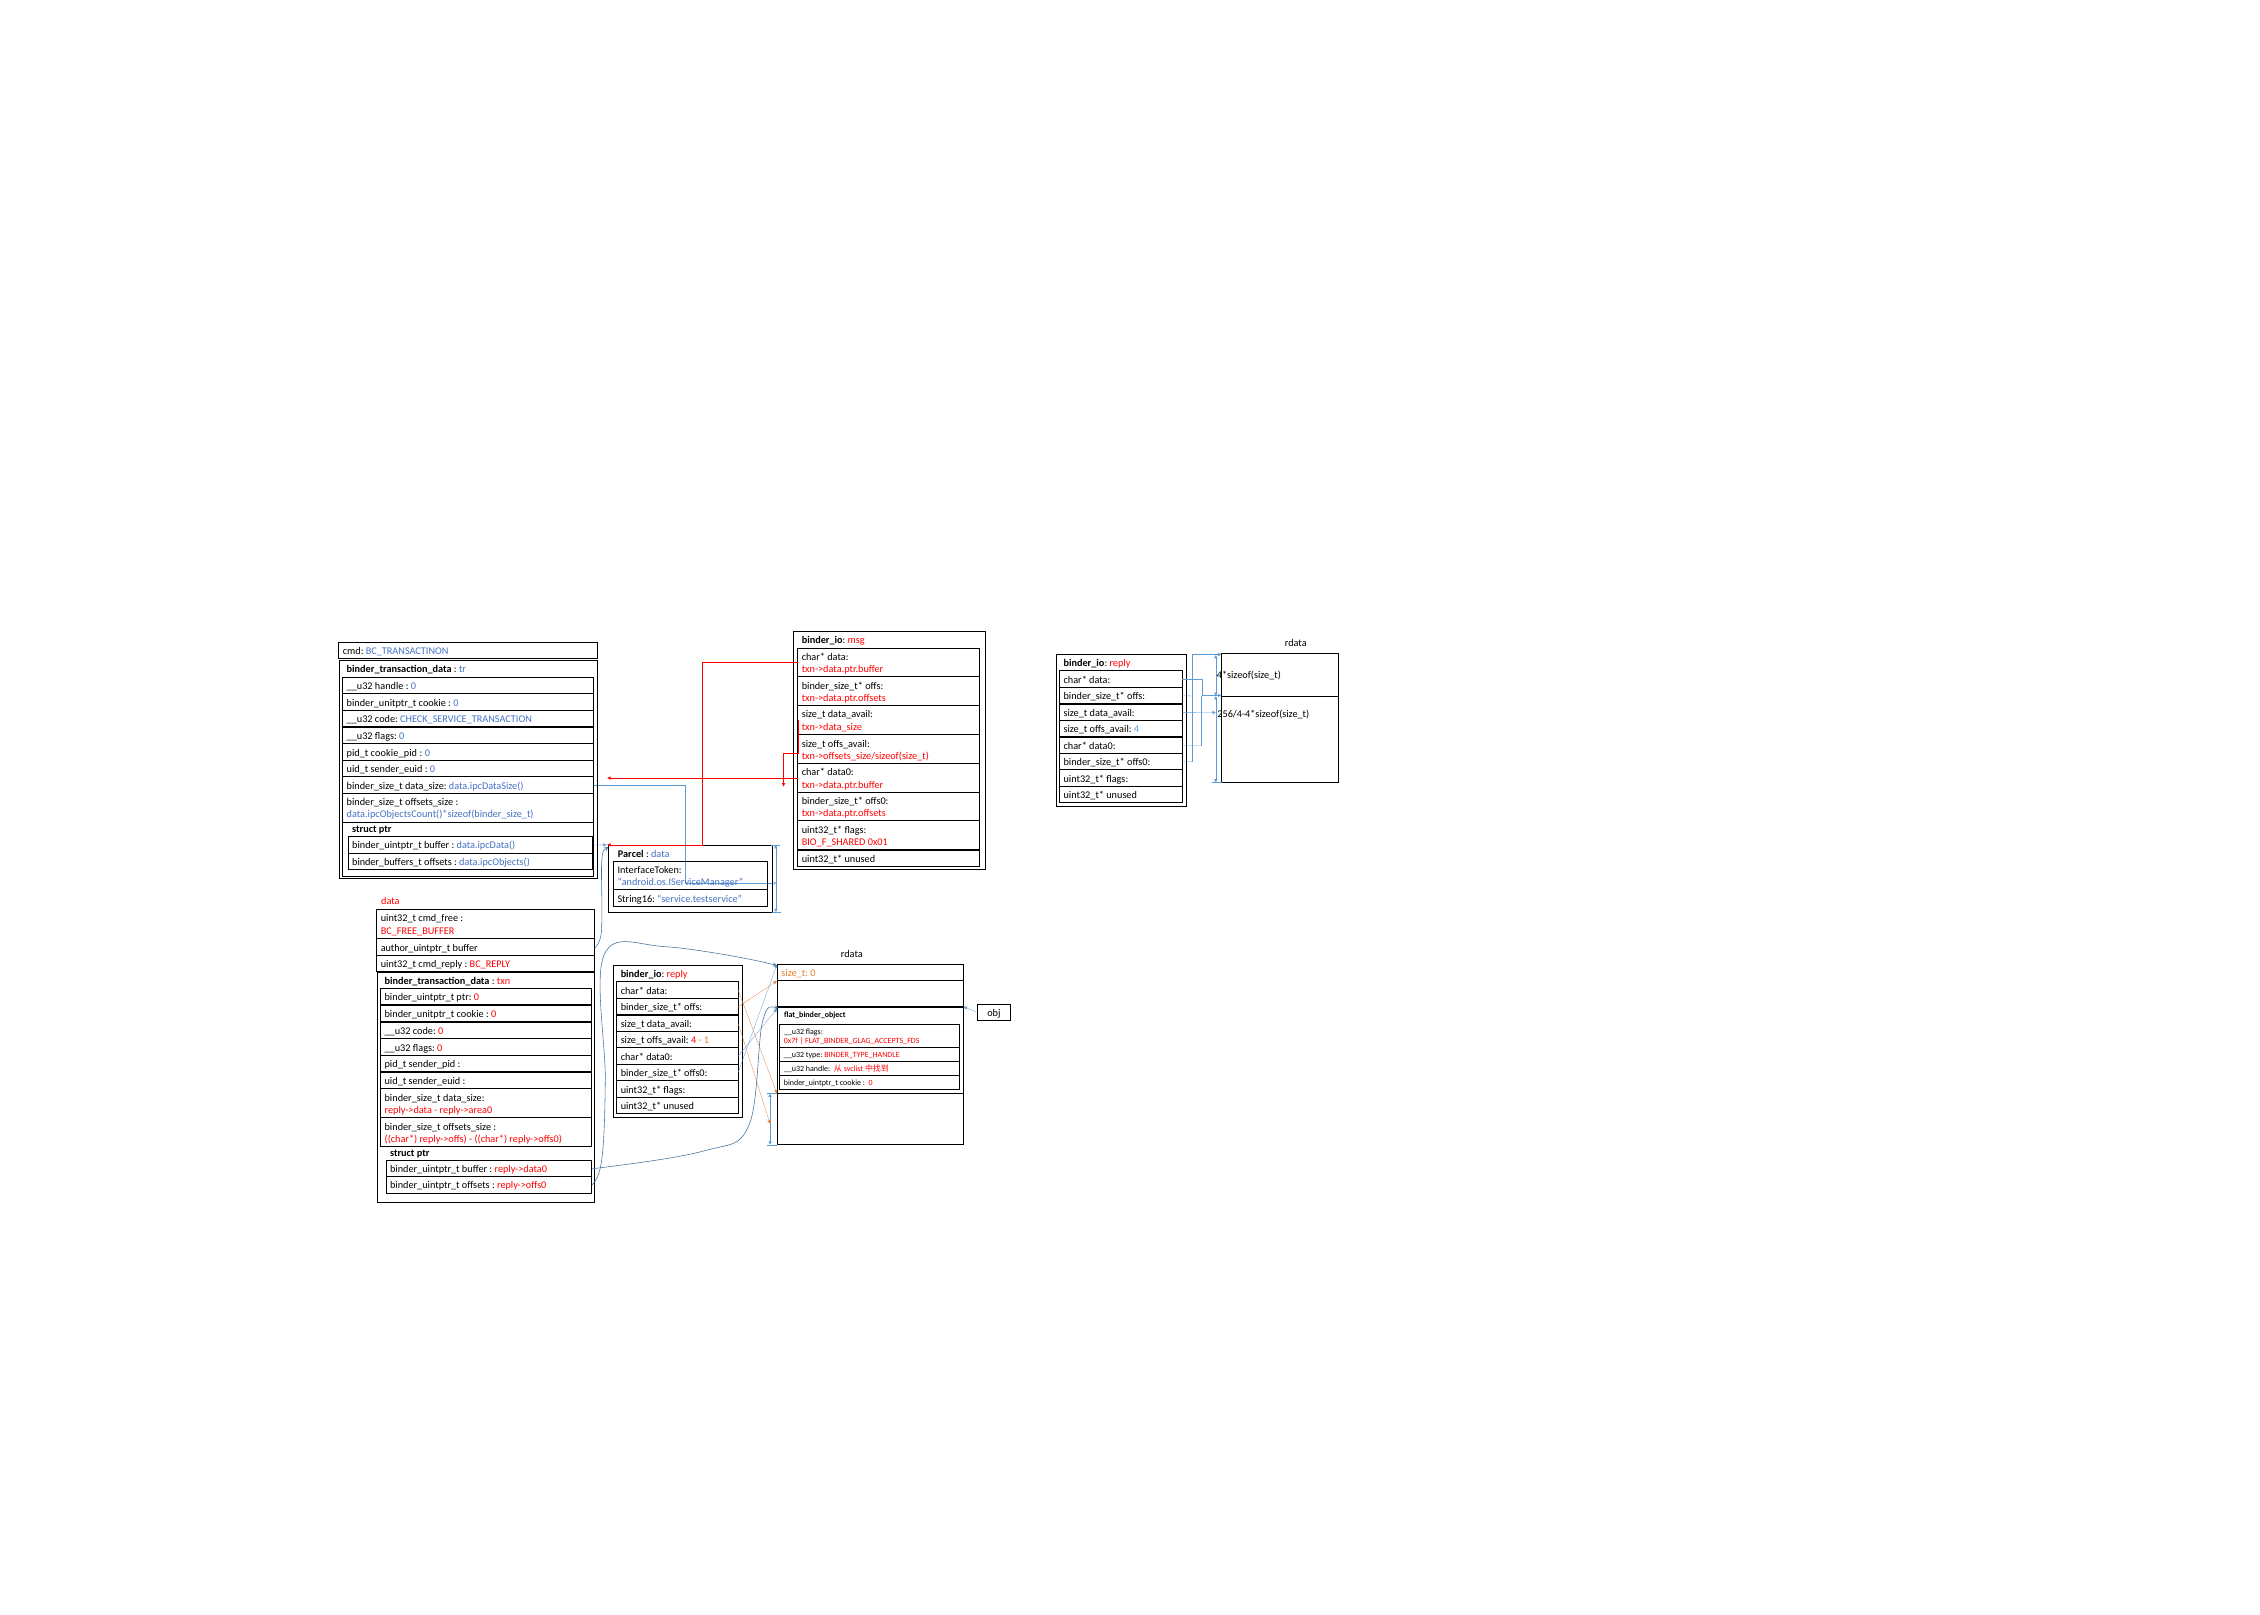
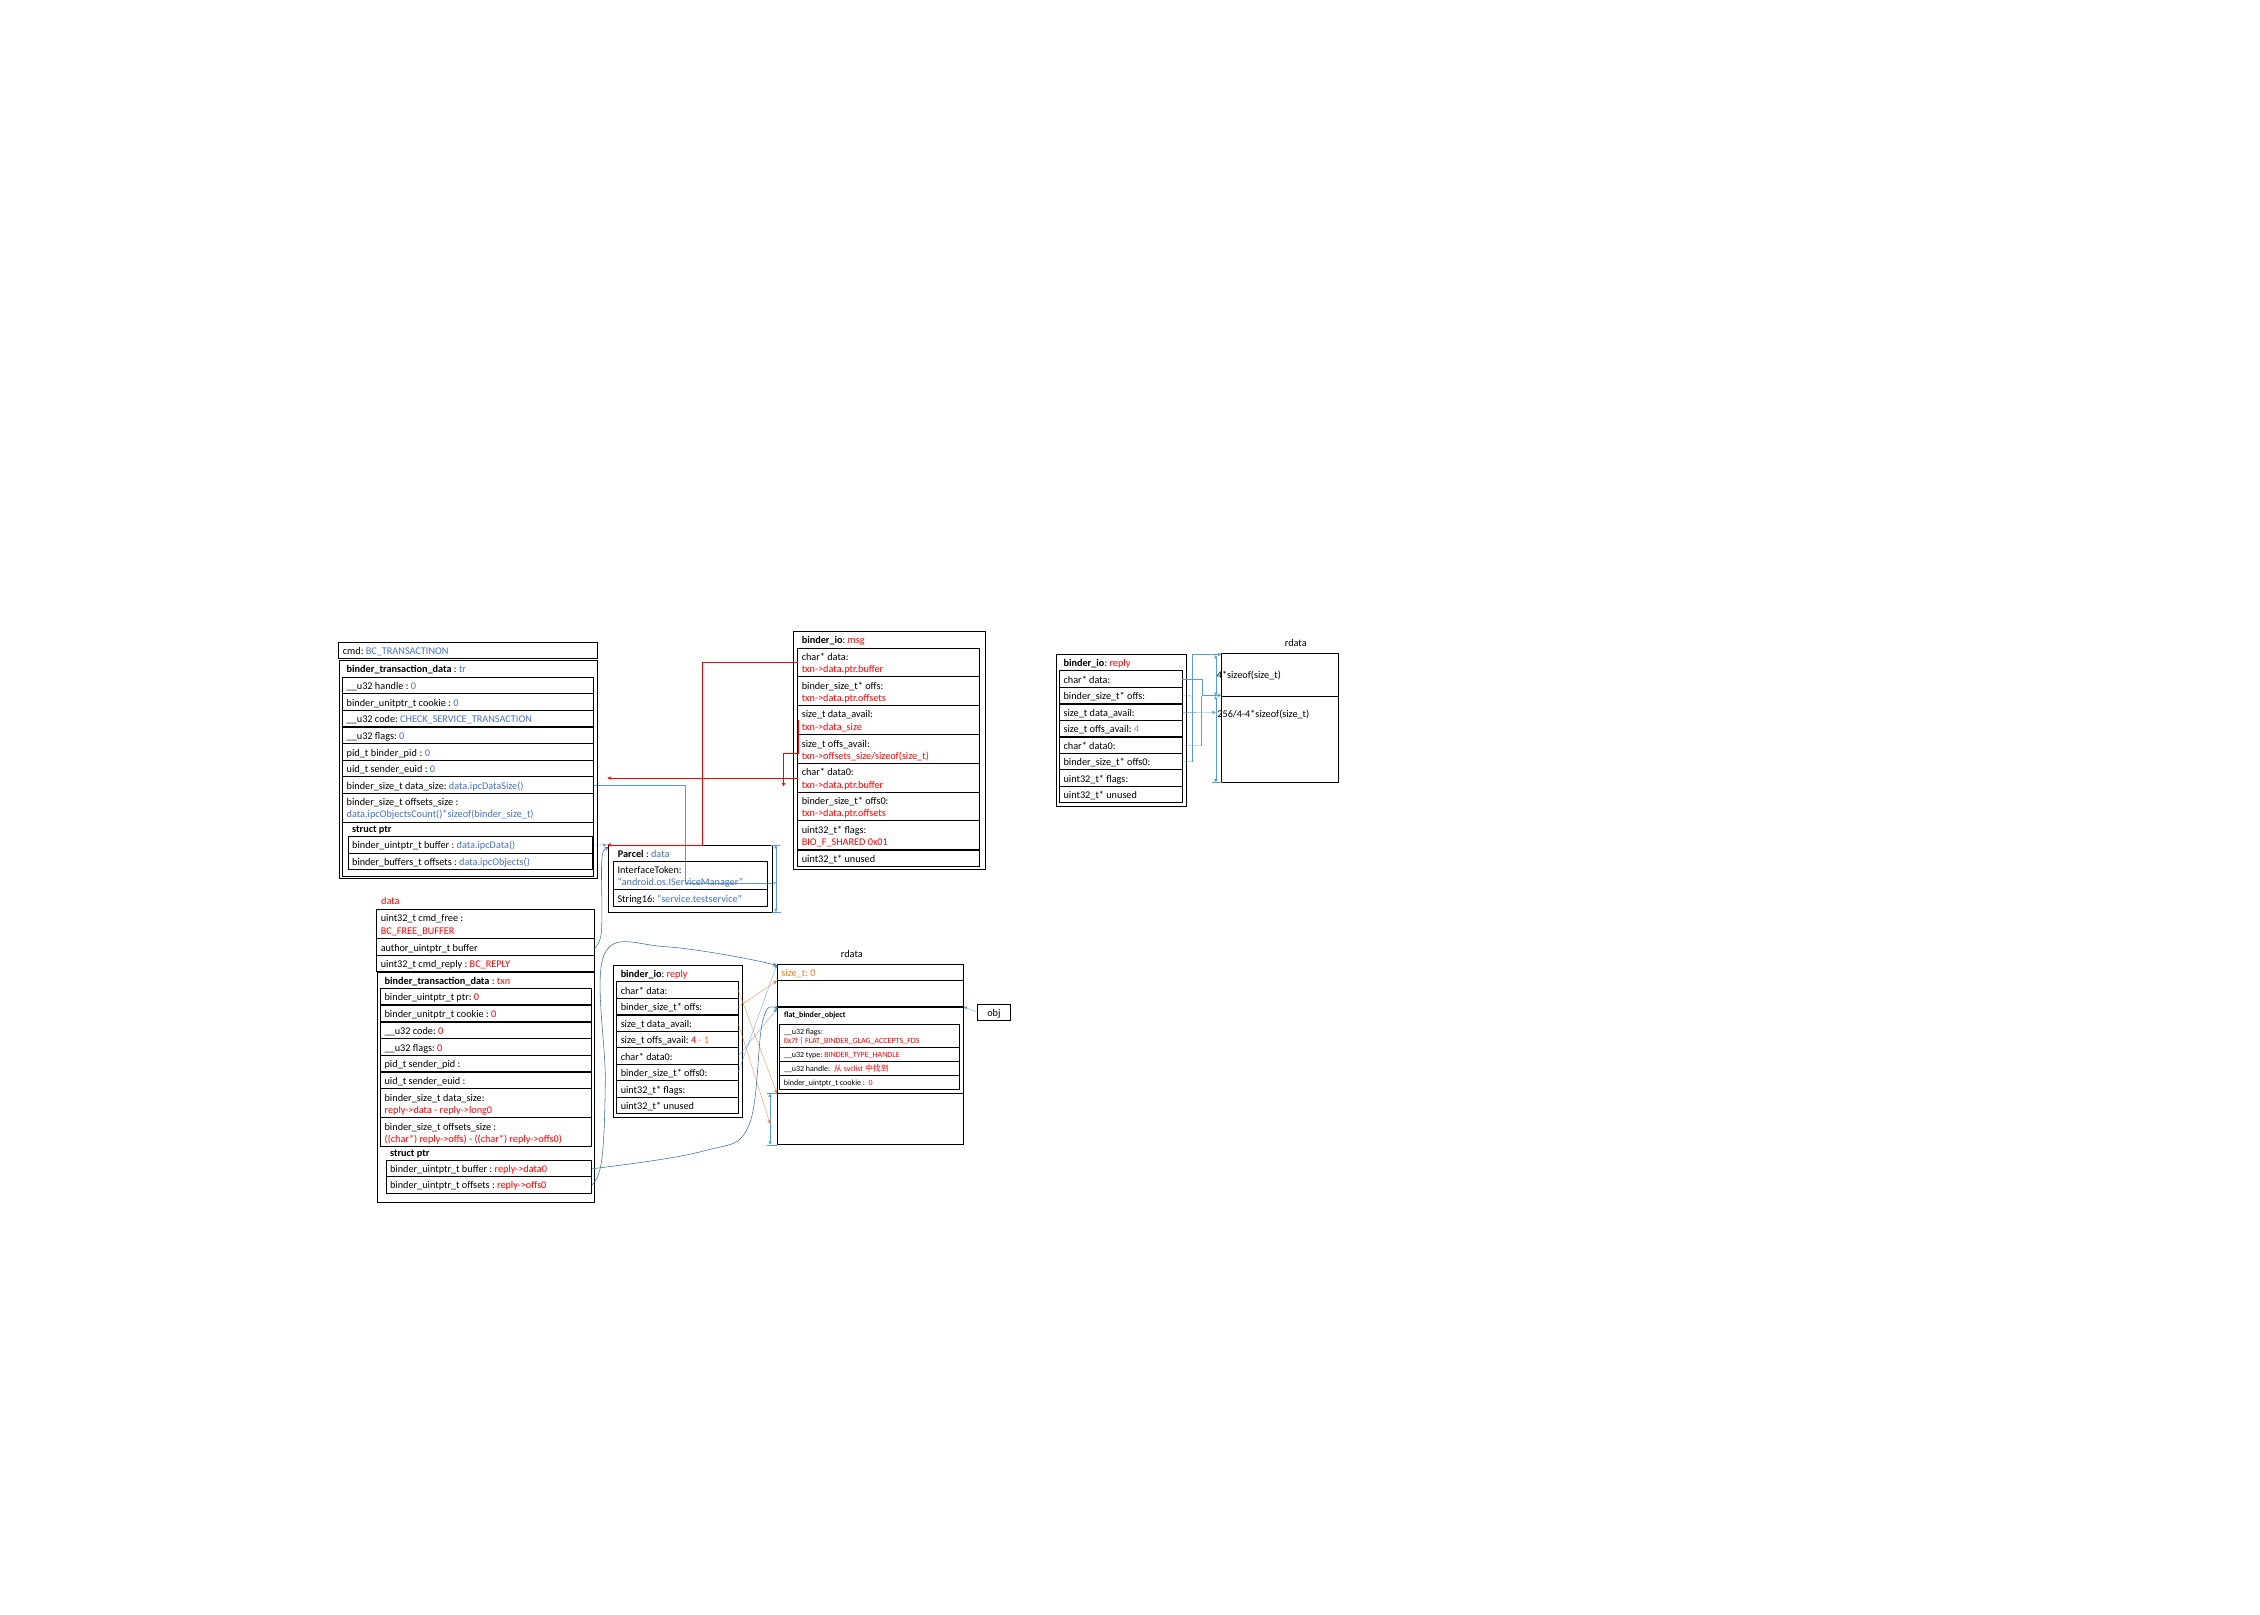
cookie_pid: cookie_pid -> binder_pid
reply->area0: reply->area0 -> reply->long0
